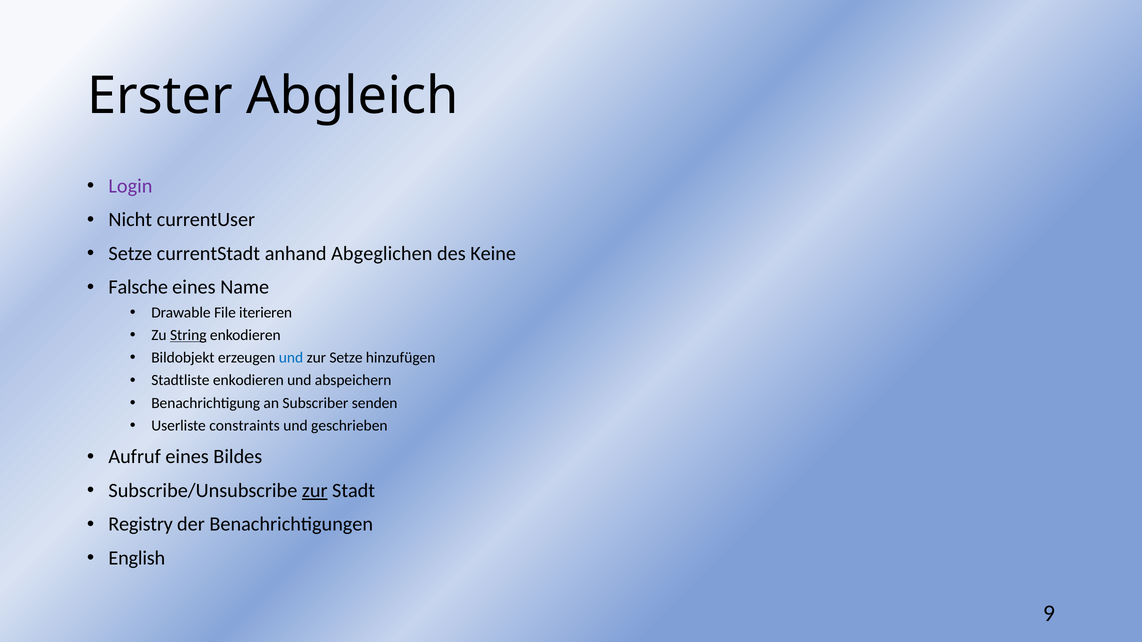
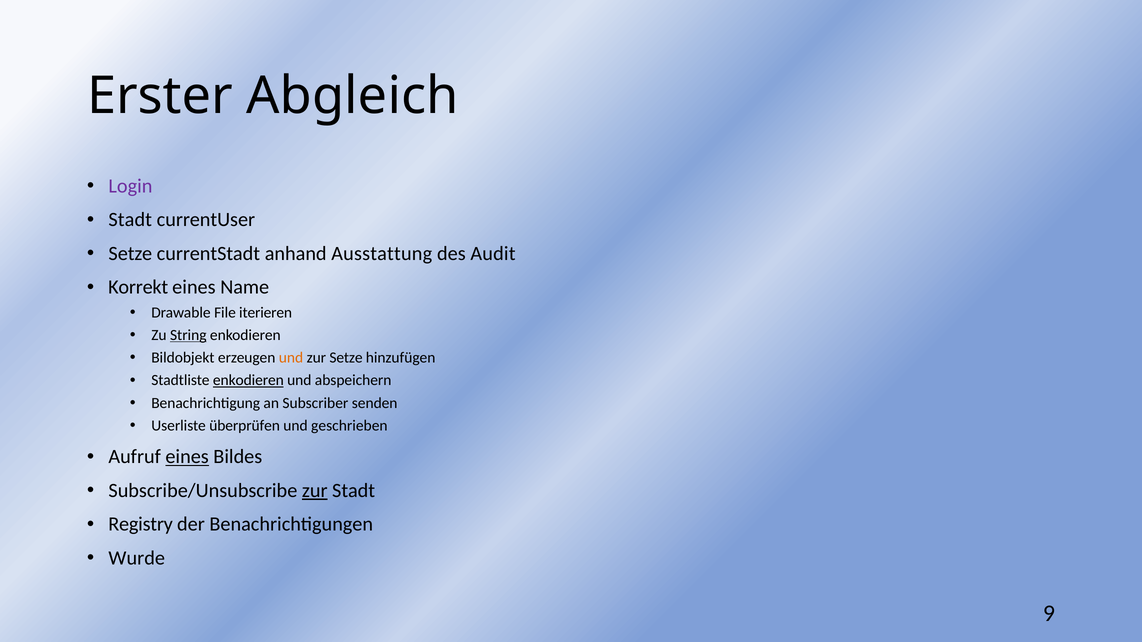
Nicht at (130, 220): Nicht -> Stadt
Abgeglichen: Abgeglichen -> Ausstattung
Keine: Keine -> Audit
Falsche: Falsche -> Korrekt
und at (291, 358) colour: blue -> orange
enkodieren at (248, 381) underline: none -> present
constraints: constraints -> überprüfen
eines at (187, 457) underline: none -> present
English: English -> Wurde
